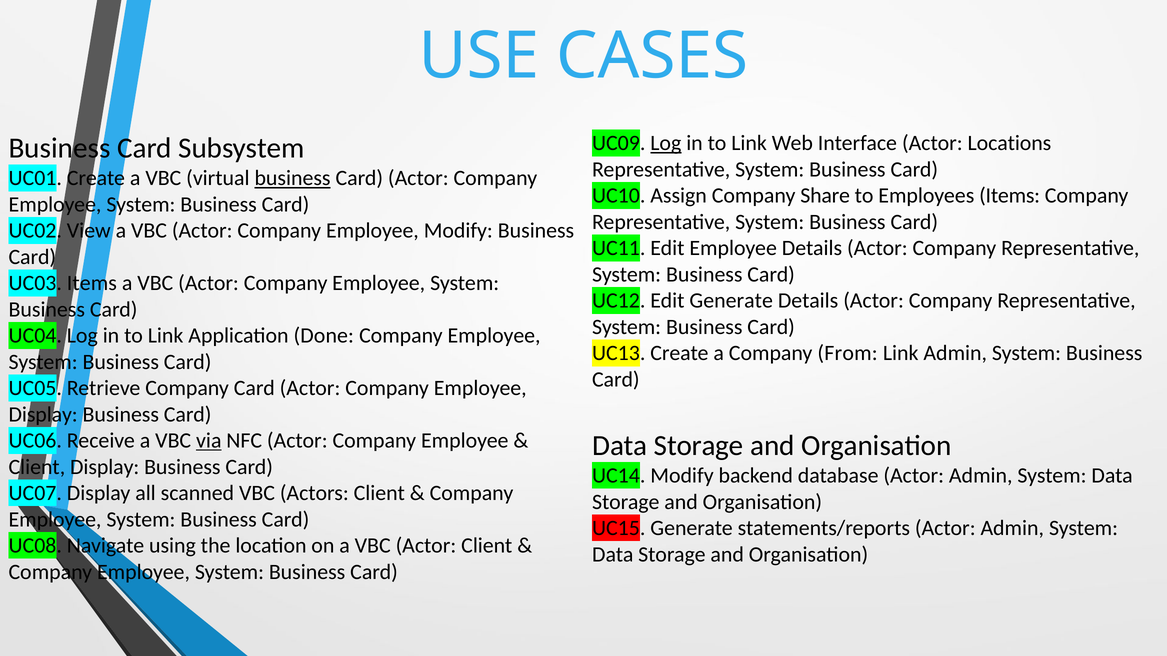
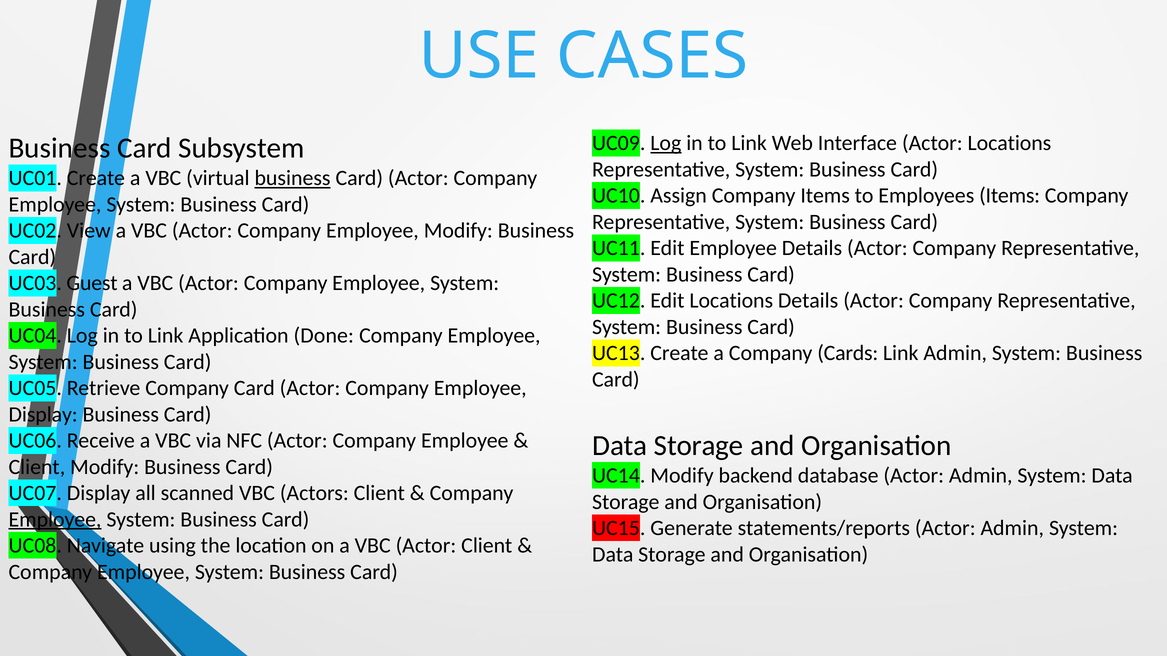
Company Share: Share -> Items
UC03 Items: Items -> Guest
Edit Generate: Generate -> Locations
From: From -> Cards
via underline: present -> none
Client Display: Display -> Modify
Employee at (55, 520) underline: none -> present
